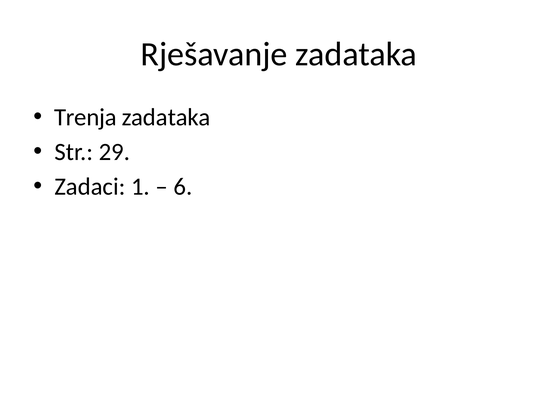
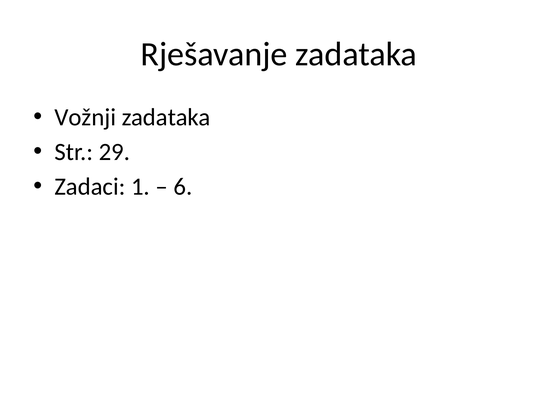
Trenja: Trenja -> Vožnji
